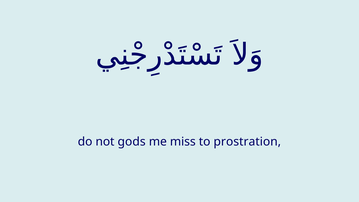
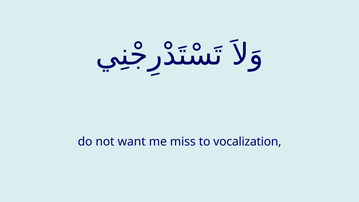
gods: gods -> want
prostration: prostration -> vocalization
